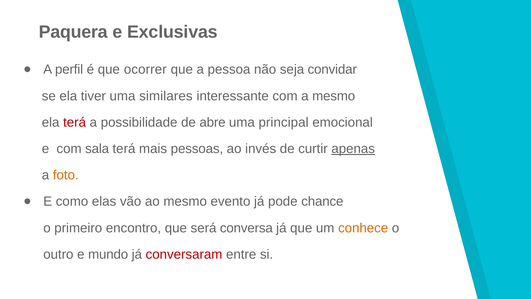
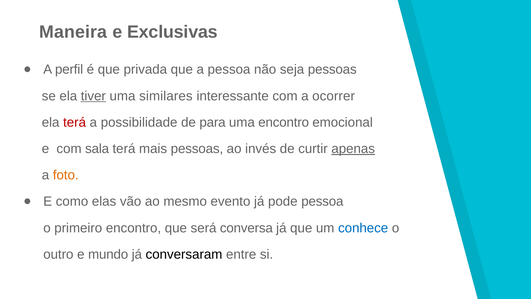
Paquera: Paquera -> Maneira
ocorrer: ocorrer -> privada
seja convidar: convidar -> pessoas
tiver underline: none -> present
a mesmo: mesmo -> ocorrer
abre: abre -> para
uma principal: principal -> encontro
pode chance: chance -> pessoa
conhece colour: orange -> blue
conversaram colour: red -> black
